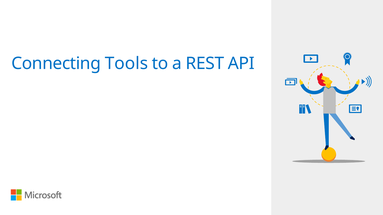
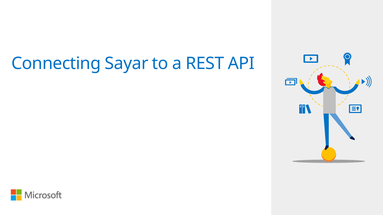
Tools: Tools -> Sayar
